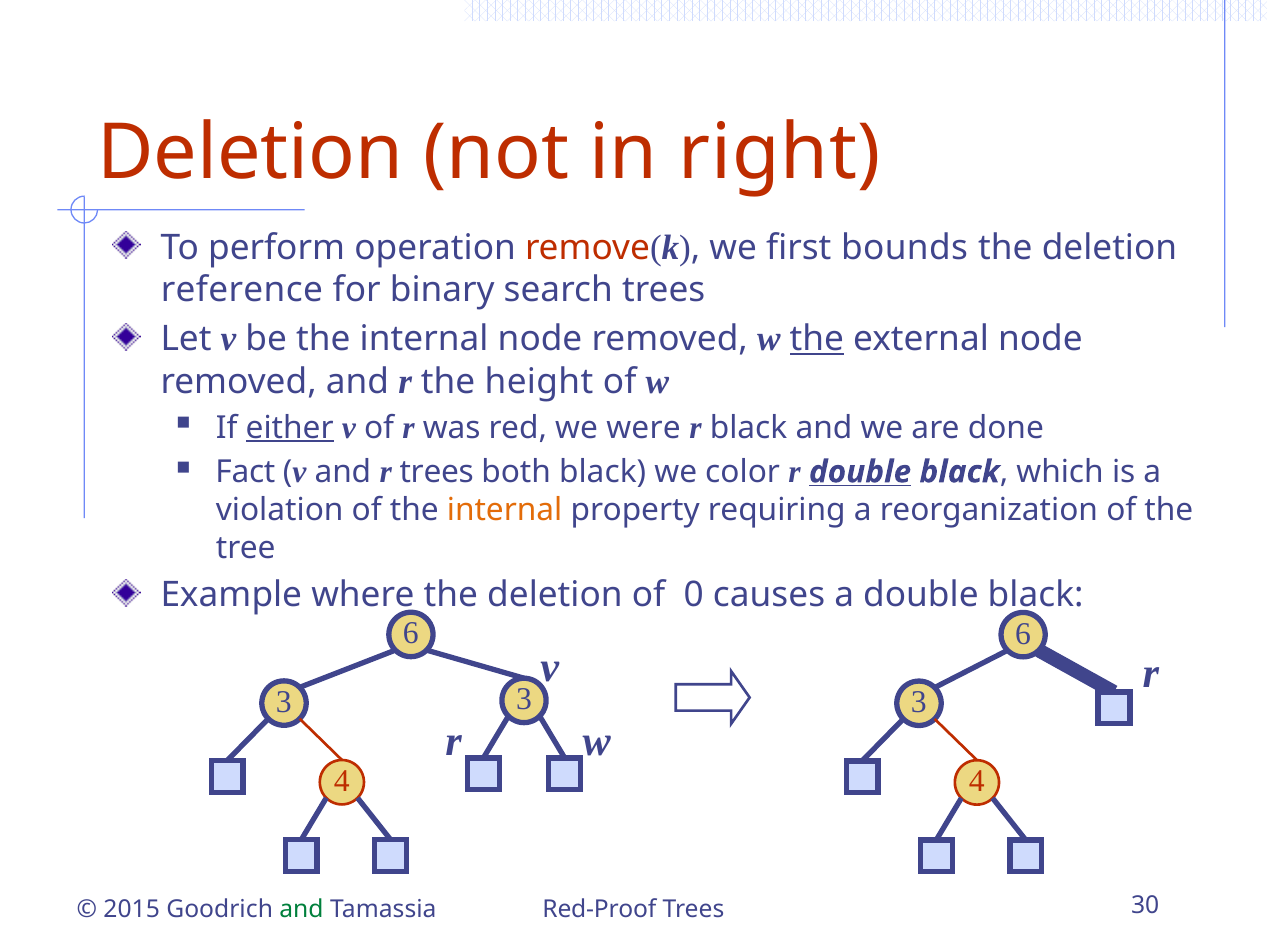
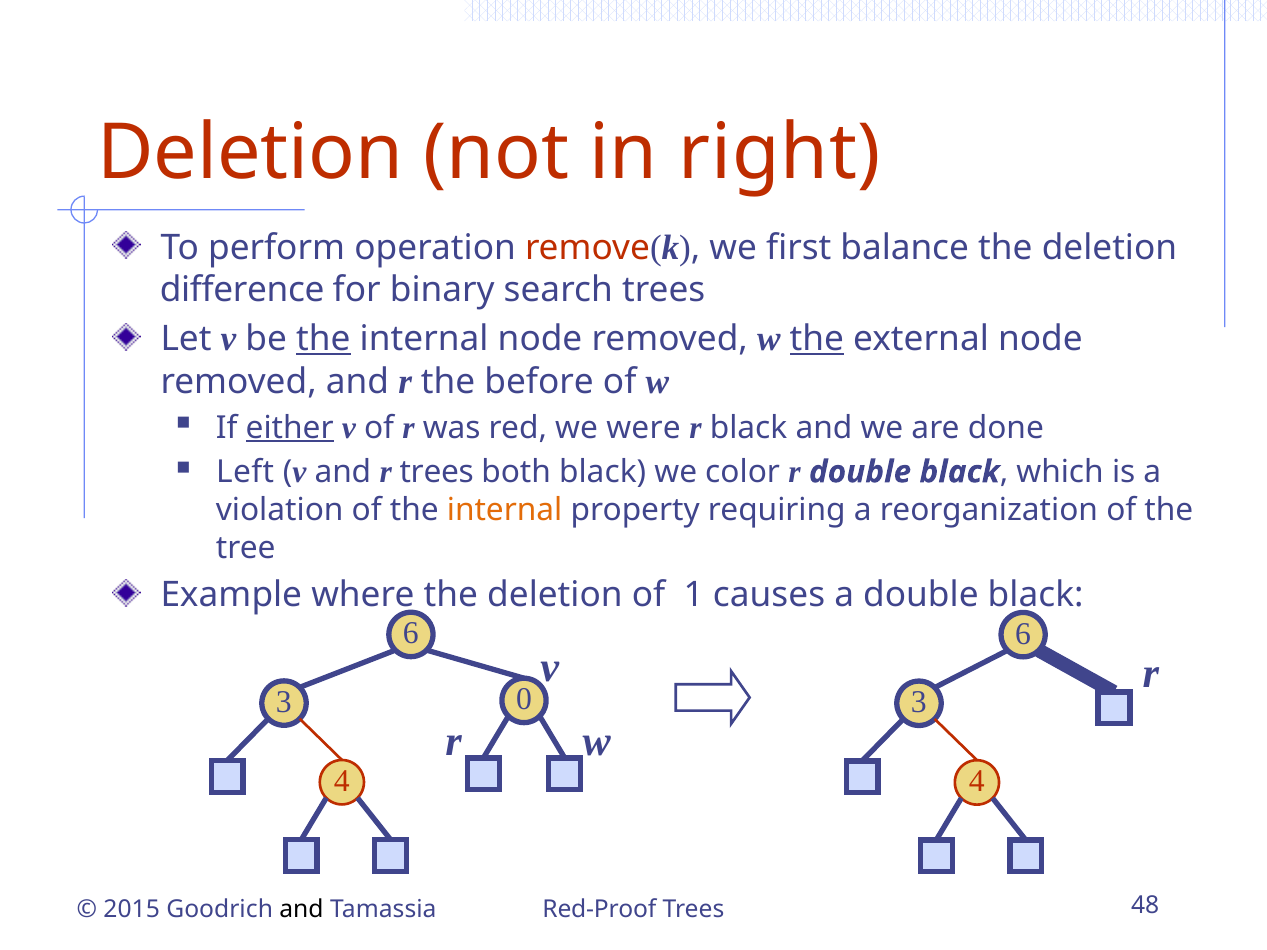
bounds: bounds -> balance
reference: reference -> difference
the at (323, 339) underline: none -> present
height: height -> before
Fact: Fact -> Left
double at (860, 472) underline: present -> none
0: 0 -> 1
3 3: 3 -> 0
and at (301, 910) colour: green -> black
30: 30 -> 48
